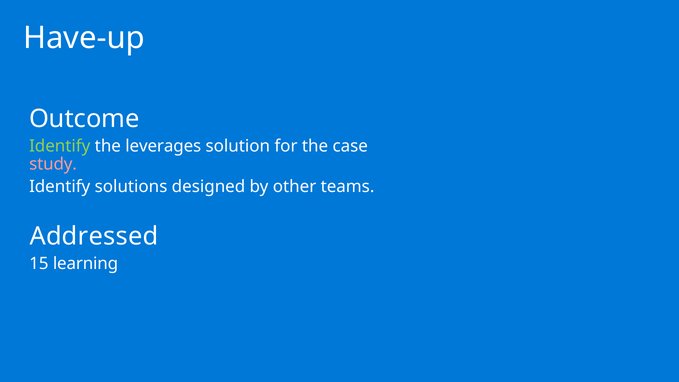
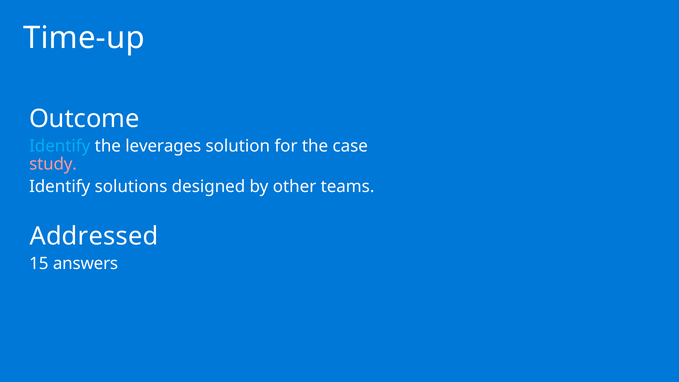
Have-up: Have-up -> Time-up
Identify at (60, 146) colour: light green -> light blue
learning: learning -> answers
